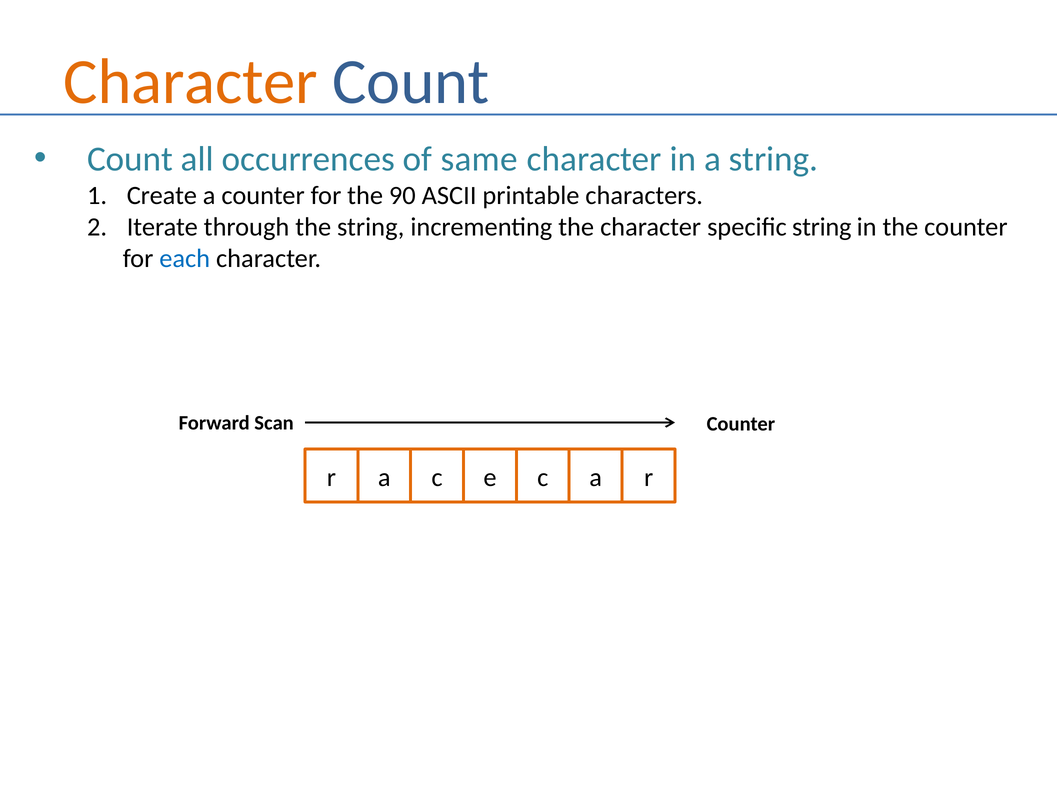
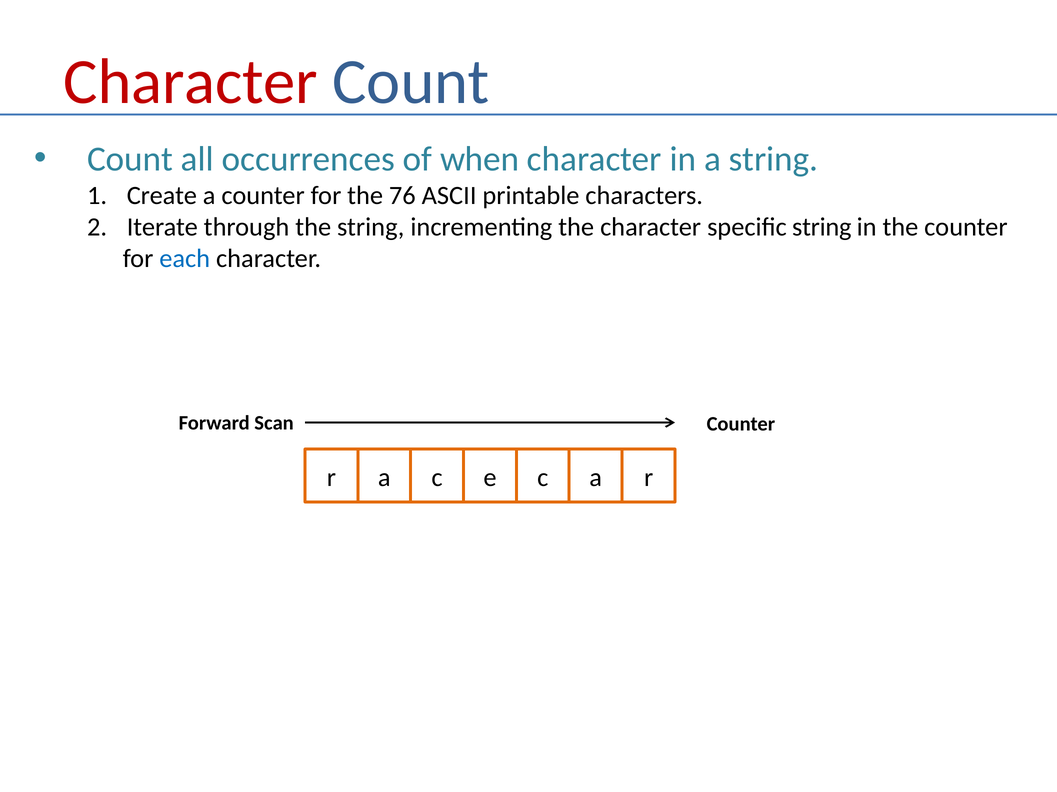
Character at (191, 82) colour: orange -> red
same: same -> when
90: 90 -> 76
